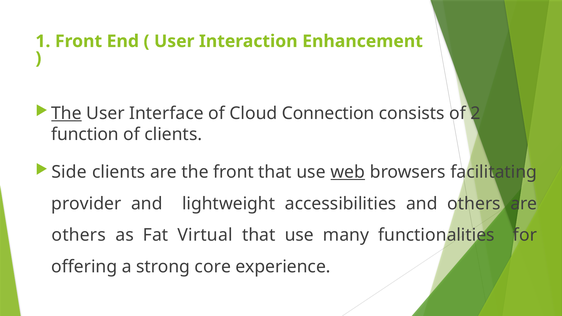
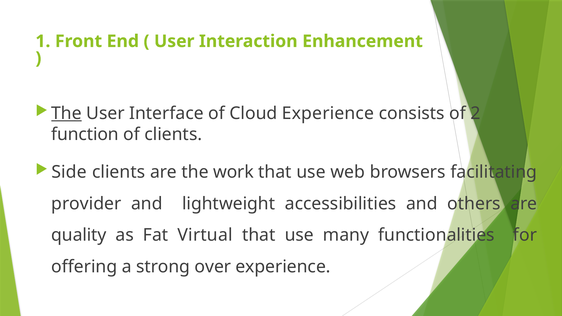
Cloud Connection: Connection -> Experience
the front: front -> work
web underline: present -> none
others at (79, 235): others -> quality
core: core -> over
